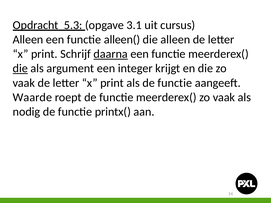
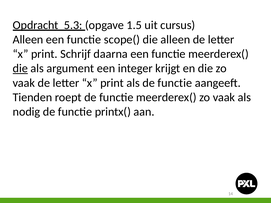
3.1: 3.1 -> 1.5
alleen(: alleen( -> scope(
daarna underline: present -> none
Waarde: Waarde -> Tienden
